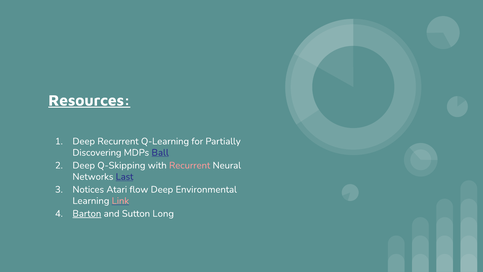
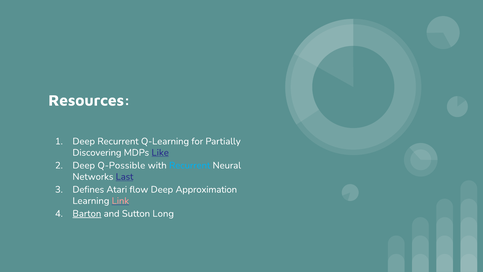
Resources underline: present -> none
Ball: Ball -> Like
Q-Skipping: Q-Skipping -> Q-Possible
Recurrent at (190, 165) colour: pink -> light blue
Notices: Notices -> Defines
Environmental: Environmental -> Approximation
